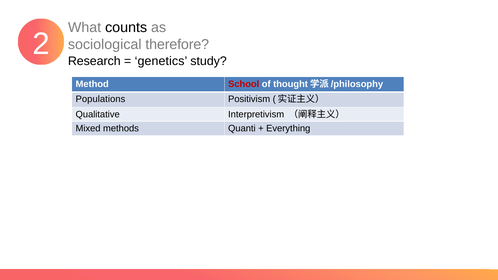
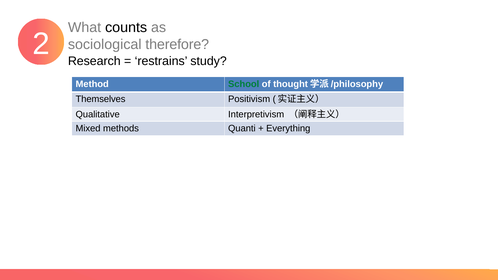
genetics: genetics -> restrains
School colour: red -> green
Populations: Populations -> Themselves
